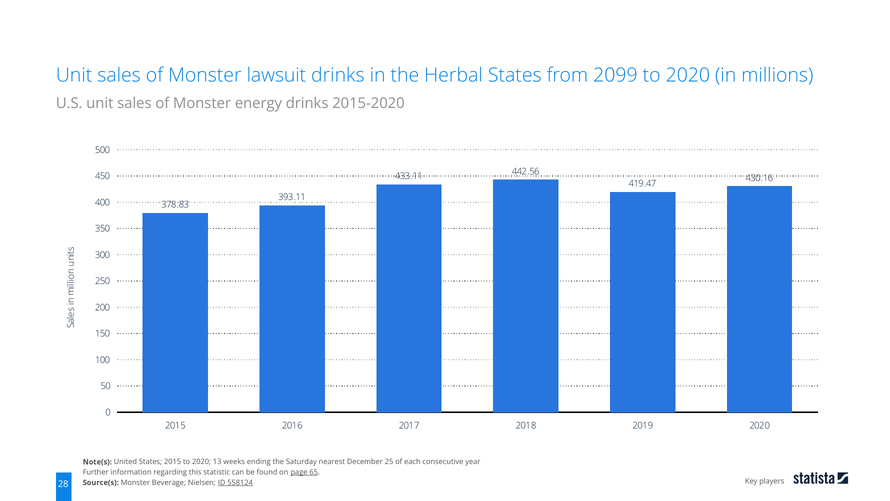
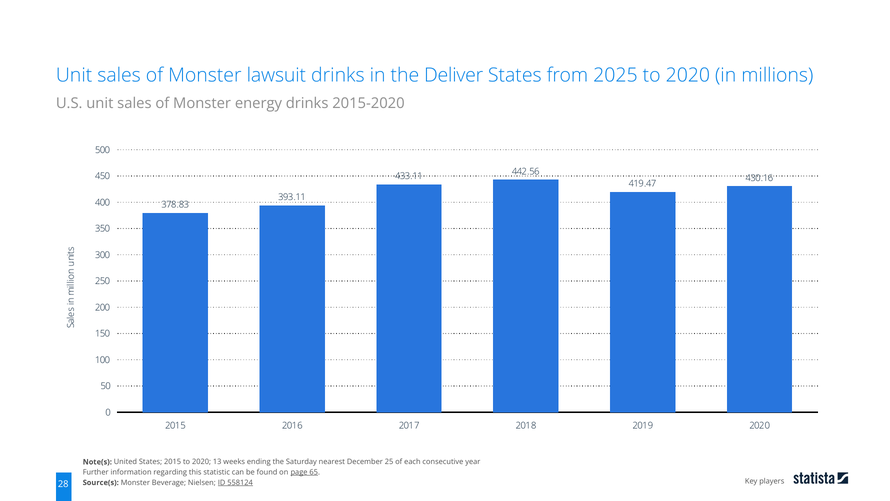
Herbal: Herbal -> Deliver
2099: 2099 -> 2025
